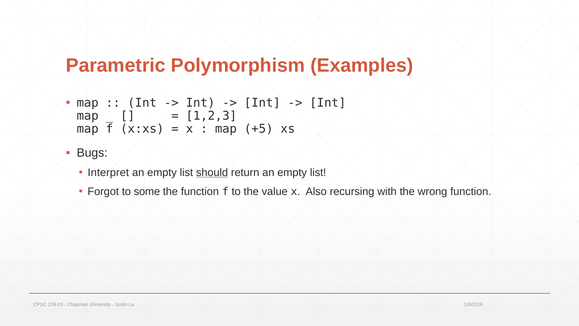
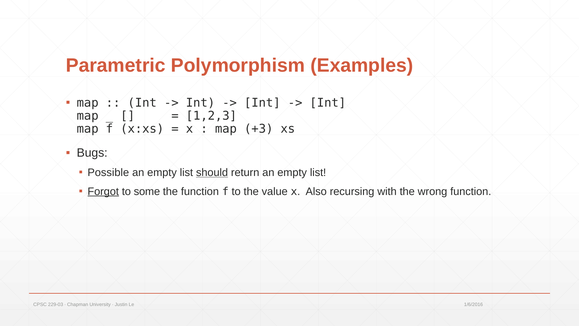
+5: +5 -> +3
Interpret: Interpret -> Possible
Forgot underline: none -> present
